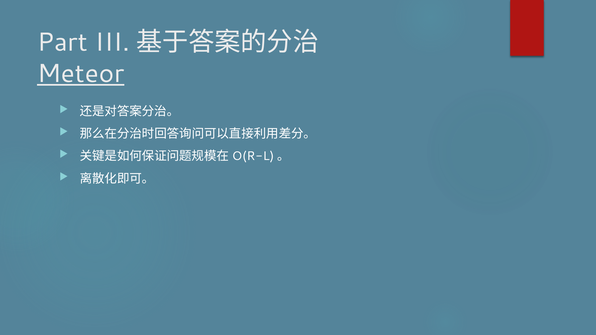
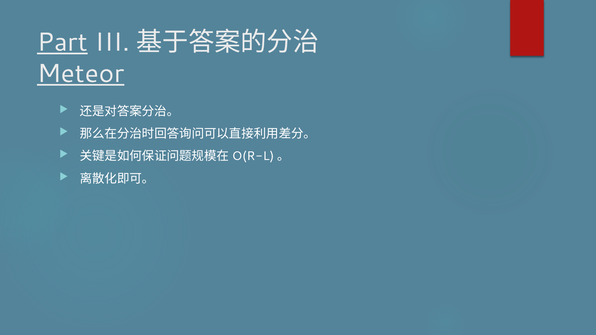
Part underline: none -> present
